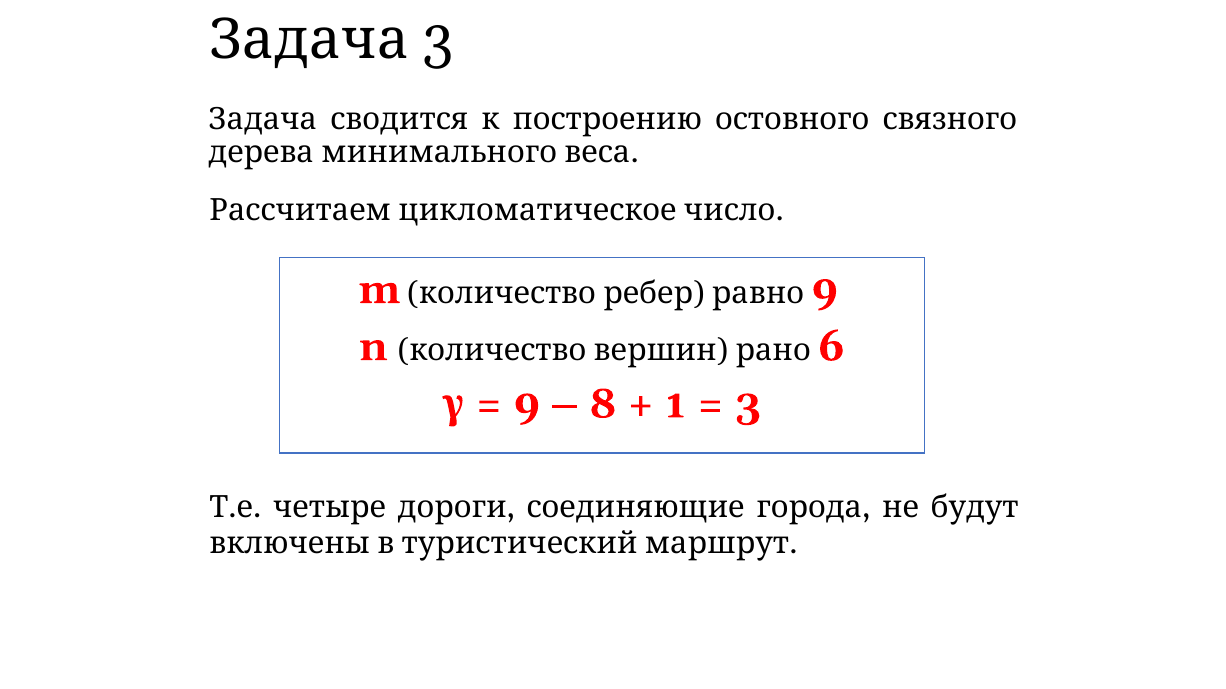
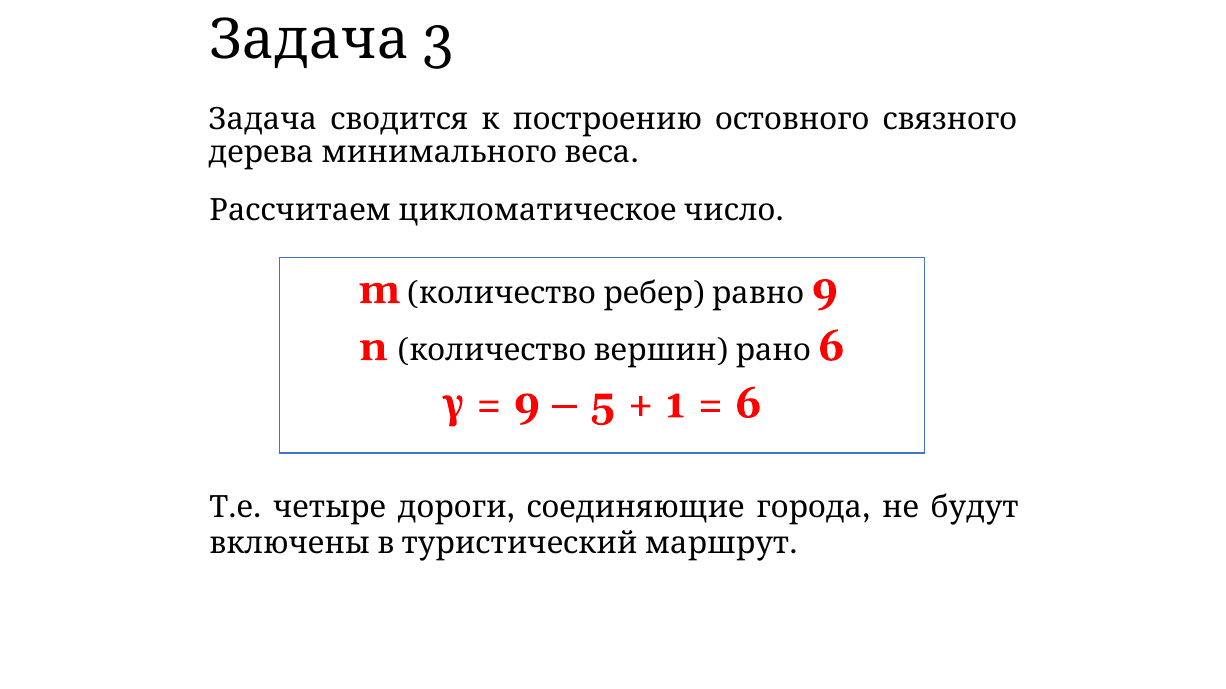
8: 8 -> 5
3 at (748, 404): 3 -> 6
